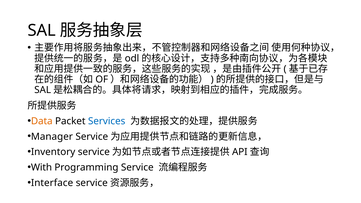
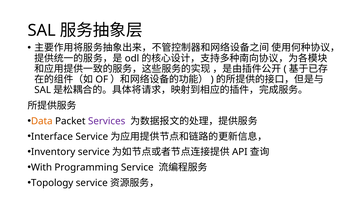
Services colour: blue -> purple
Manager: Manager -> Interface
Interface: Interface -> Topology
